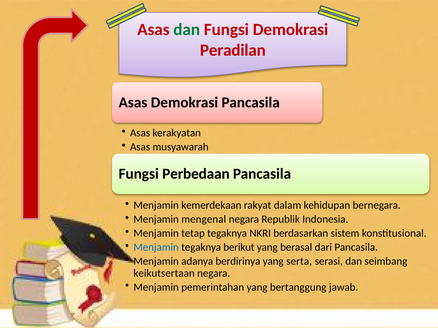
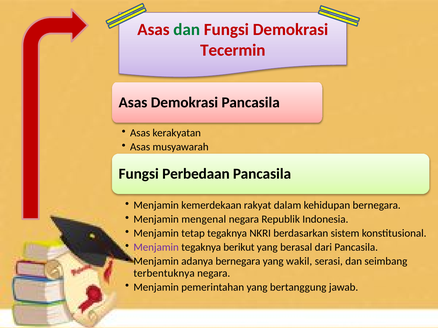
Peradilan: Peradilan -> Tecermin
Menjamin at (156, 248) colour: blue -> purple
adanya berdirinya: berdirinya -> bernegara
serta: serta -> wakil
keikutsertaan: keikutsertaan -> terbentuknya
